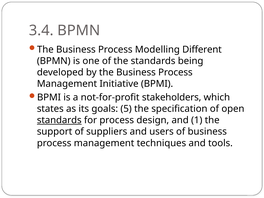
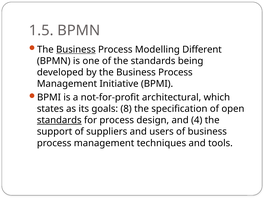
3.4: 3.4 -> 1.5
Business at (76, 49) underline: none -> present
stakeholders: stakeholders -> architectural
5: 5 -> 8
1: 1 -> 4
